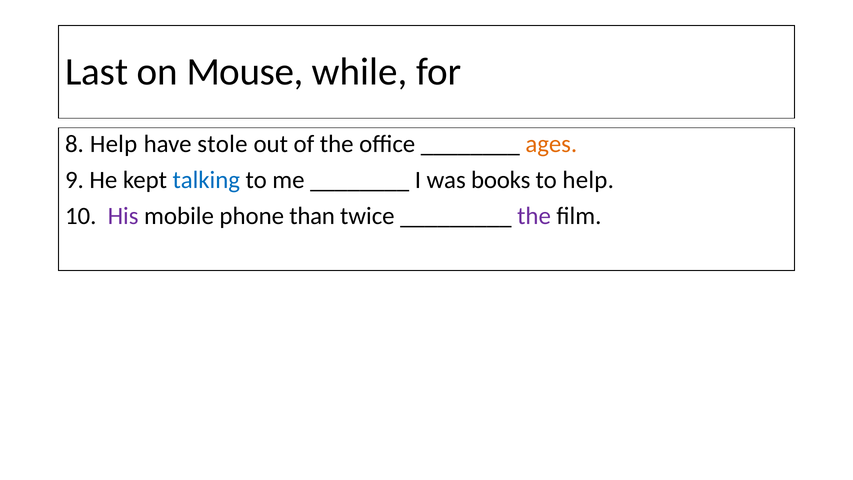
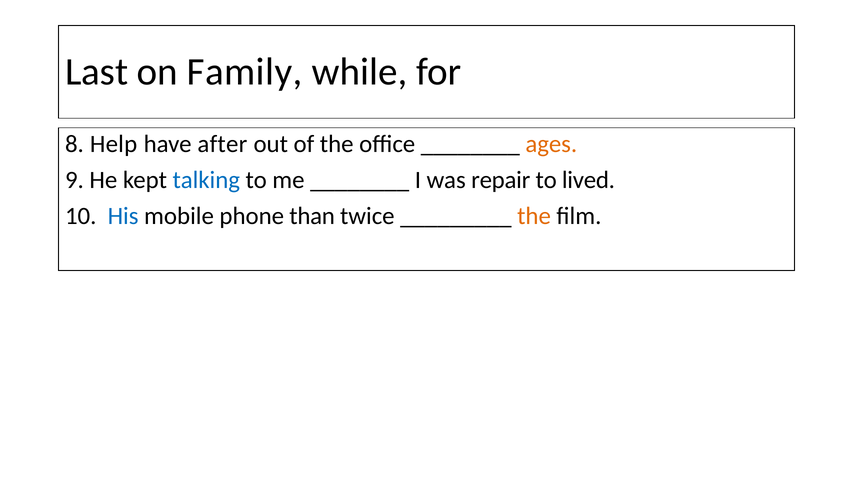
Mouse: Mouse -> Family
stole: stole -> after
books: books -> repair
to help: help -> lived
His colour: purple -> blue
the at (534, 216) colour: purple -> orange
